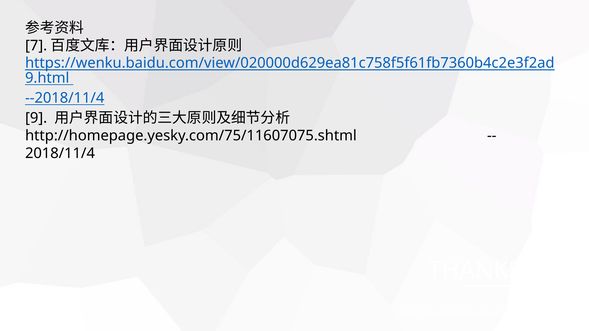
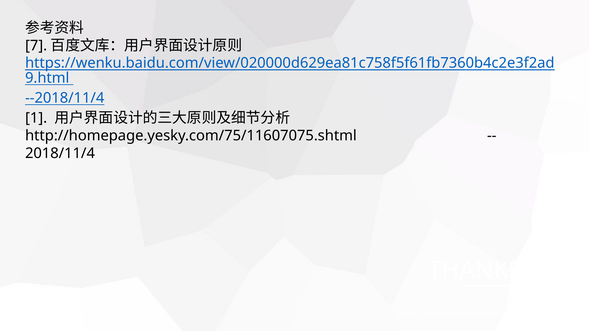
9: 9 -> 1
